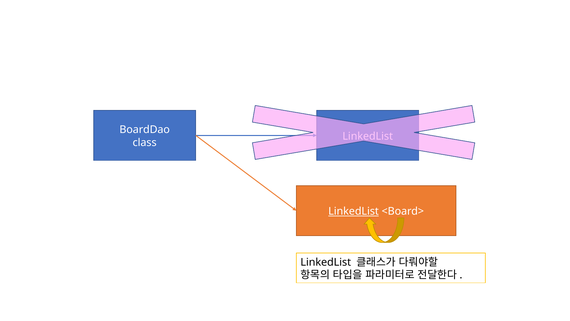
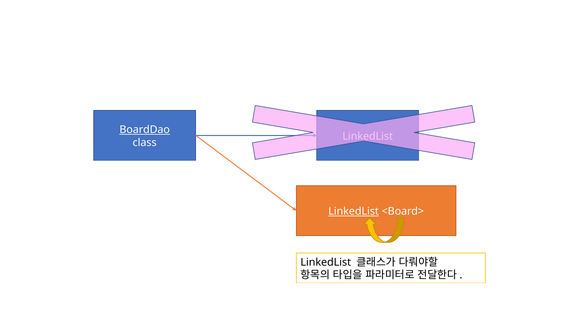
BoardDao underline: none -> present
